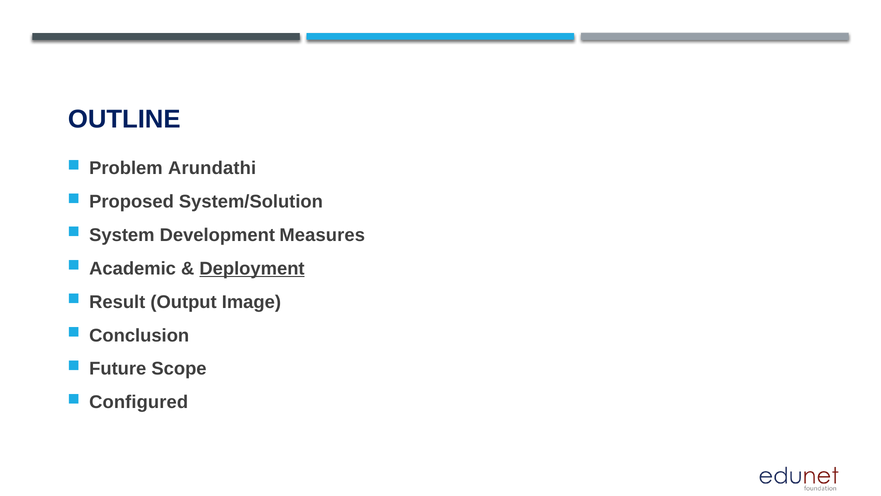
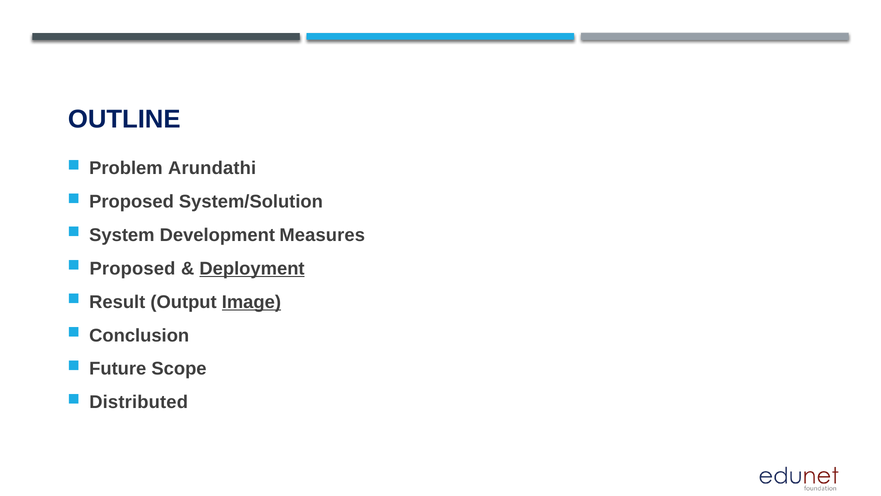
Academic at (133, 268): Academic -> Proposed
Image underline: none -> present
Configured: Configured -> Distributed
